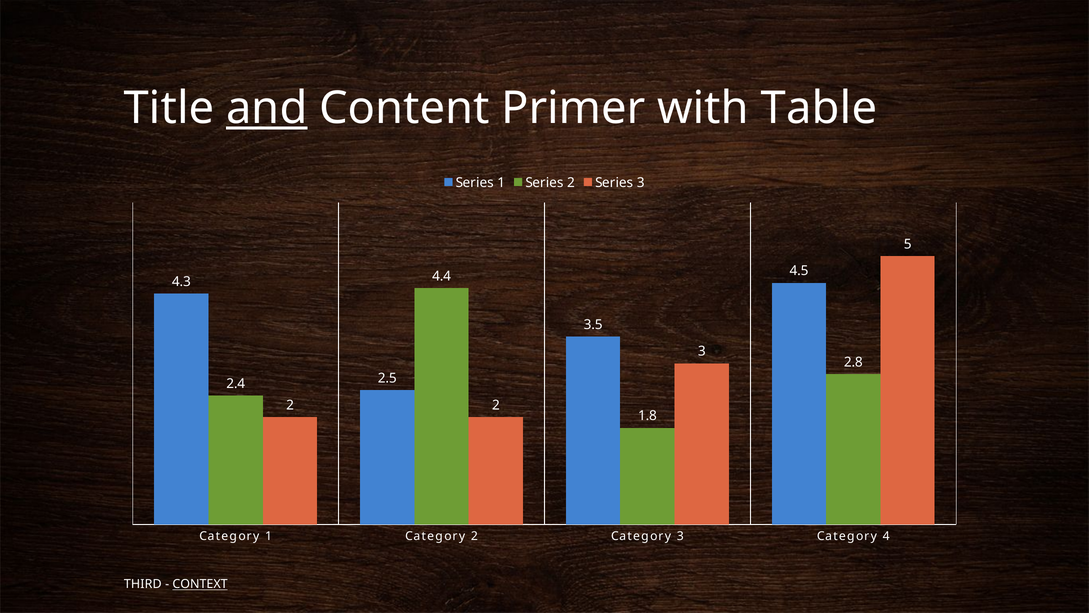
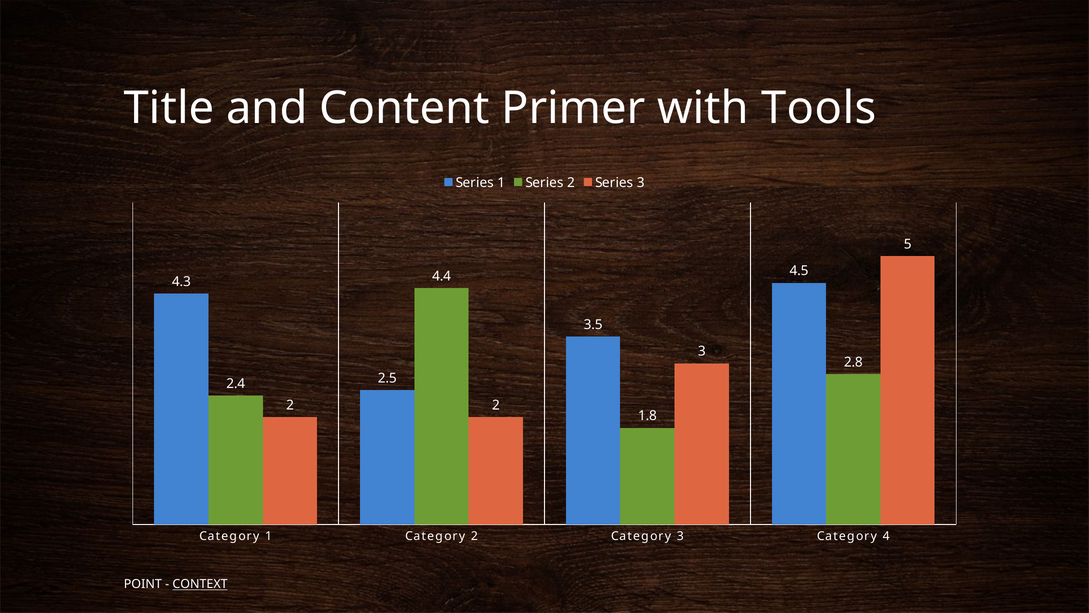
and underline: present -> none
Table: Table -> Tools
THIRD: THIRD -> POINT
